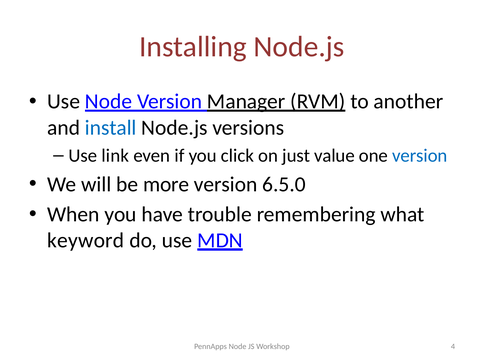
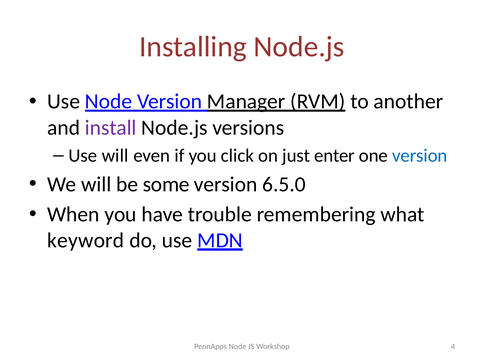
install colour: blue -> purple
Use link: link -> will
value: value -> enter
more: more -> some
